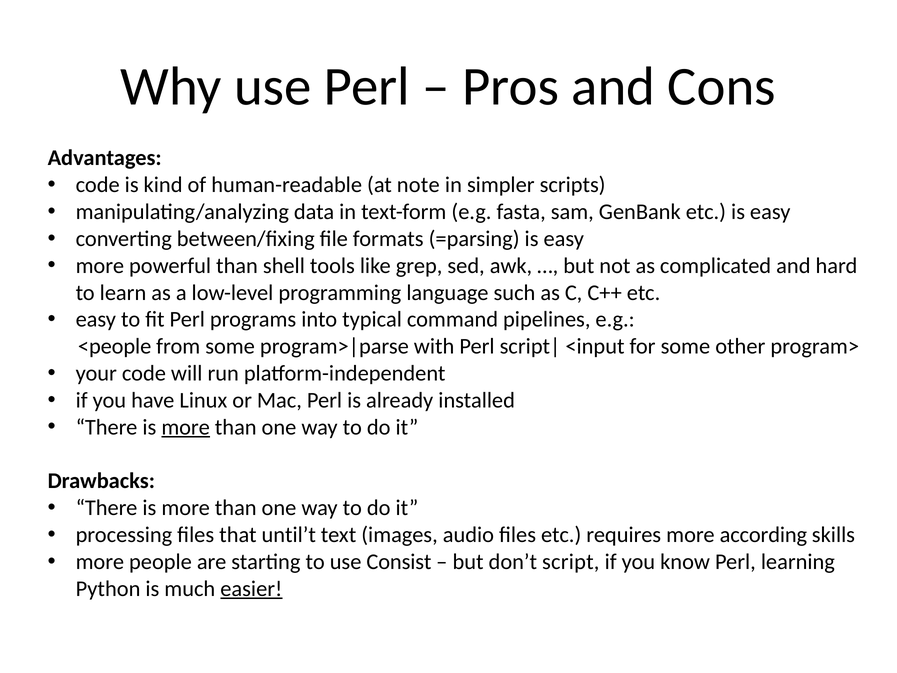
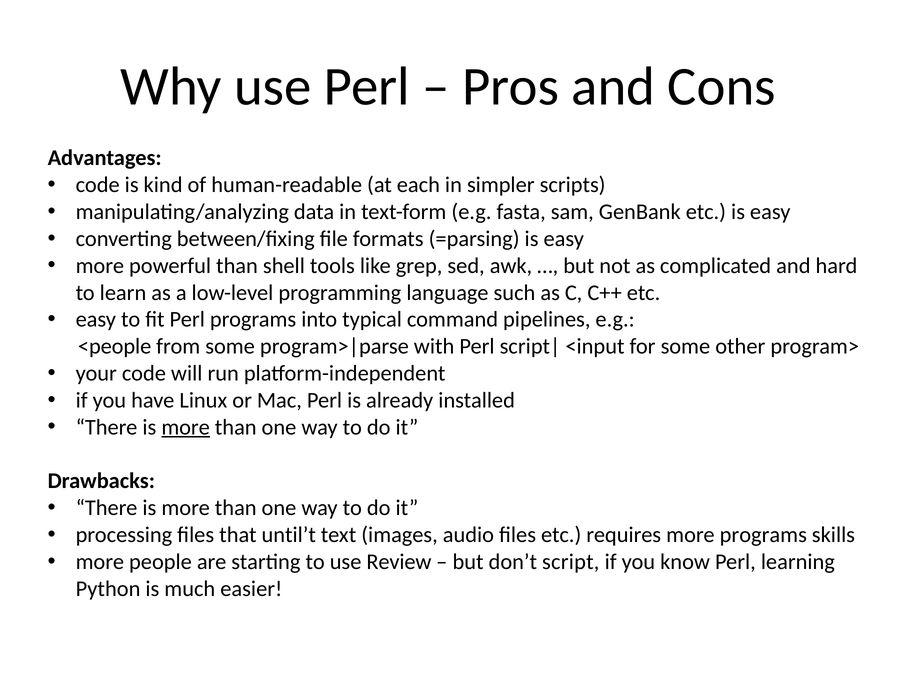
note: note -> each
more according: according -> programs
Consist: Consist -> Review
easier underline: present -> none
